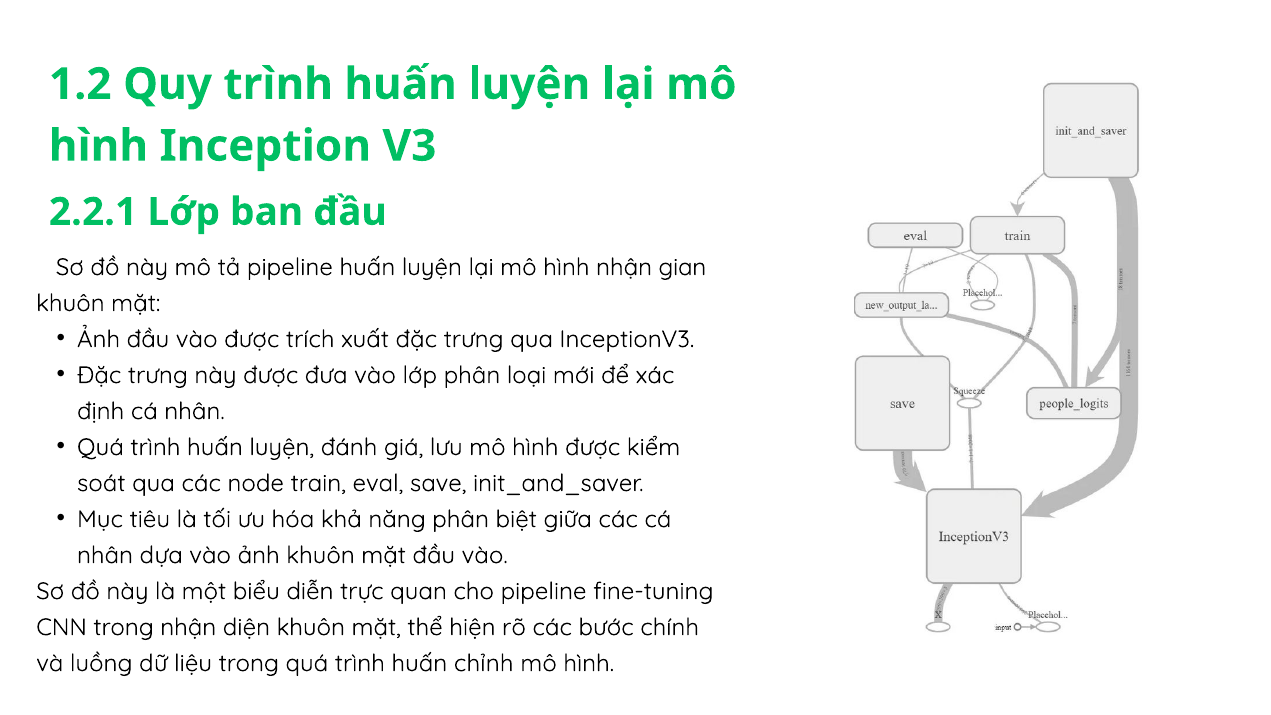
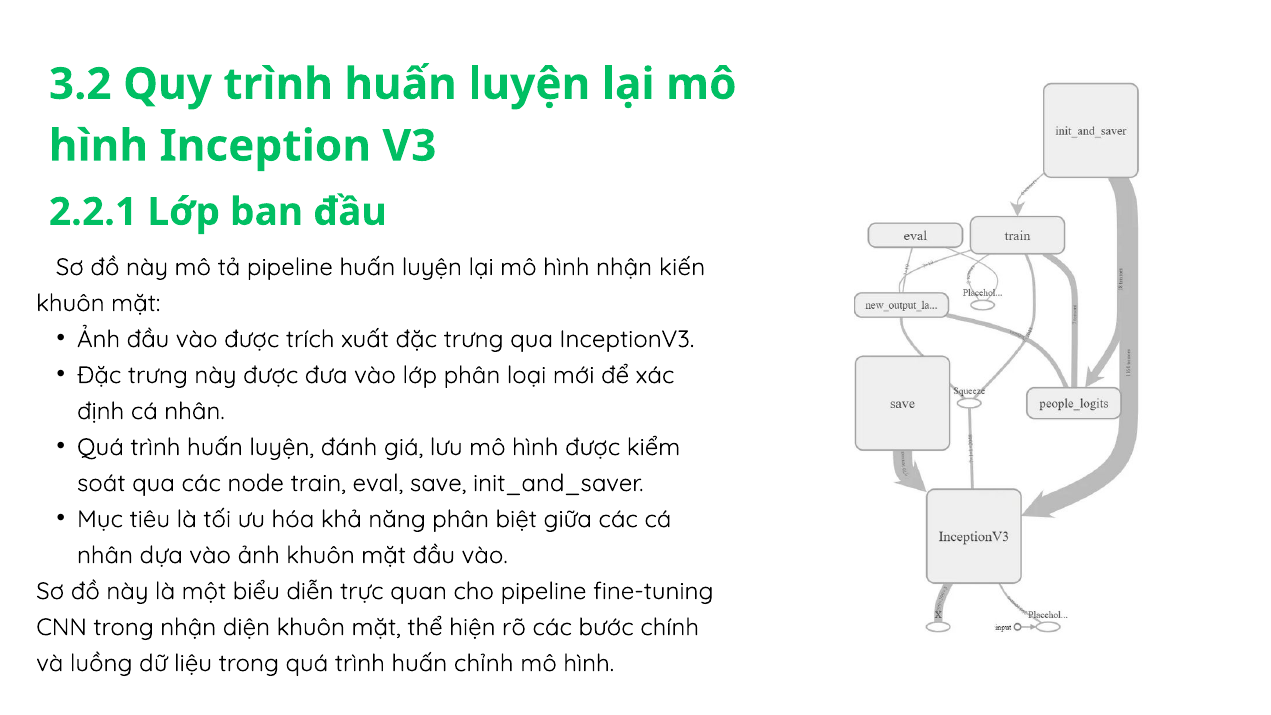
1.2: 1.2 -> 3.2
gian: gian -> kiến
